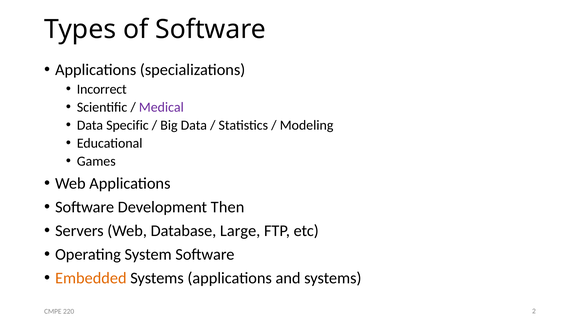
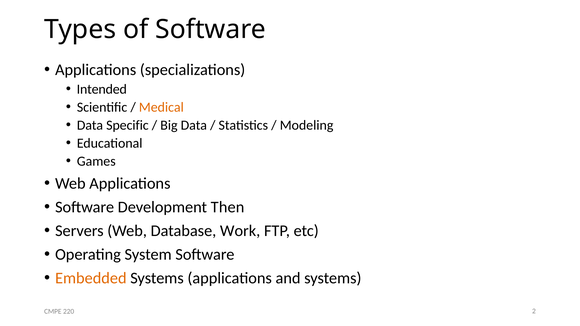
Incorrect: Incorrect -> Intended
Medical colour: purple -> orange
Large: Large -> Work
